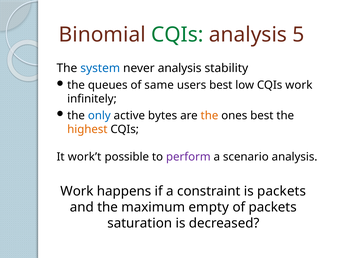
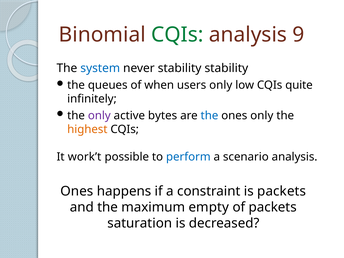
5: 5 -> 9
never analysis: analysis -> stability
same: same -> when
users best: best -> only
CQIs work: work -> quite
only at (99, 116) colour: blue -> purple
the at (209, 116) colour: orange -> blue
ones best: best -> only
perform colour: purple -> blue
Work at (77, 191): Work -> Ones
